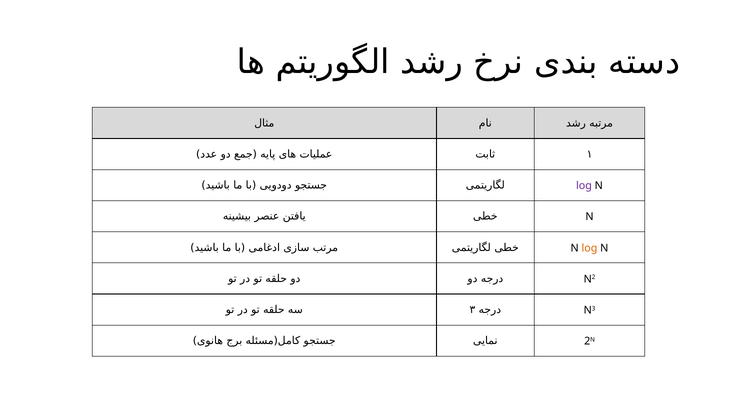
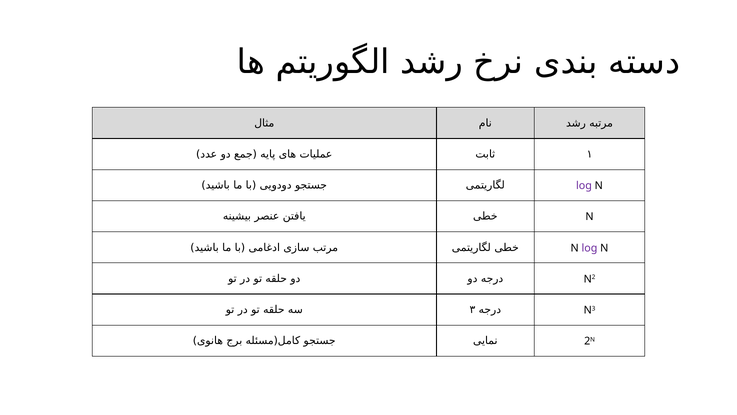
log at (589, 248) colour: orange -> purple
